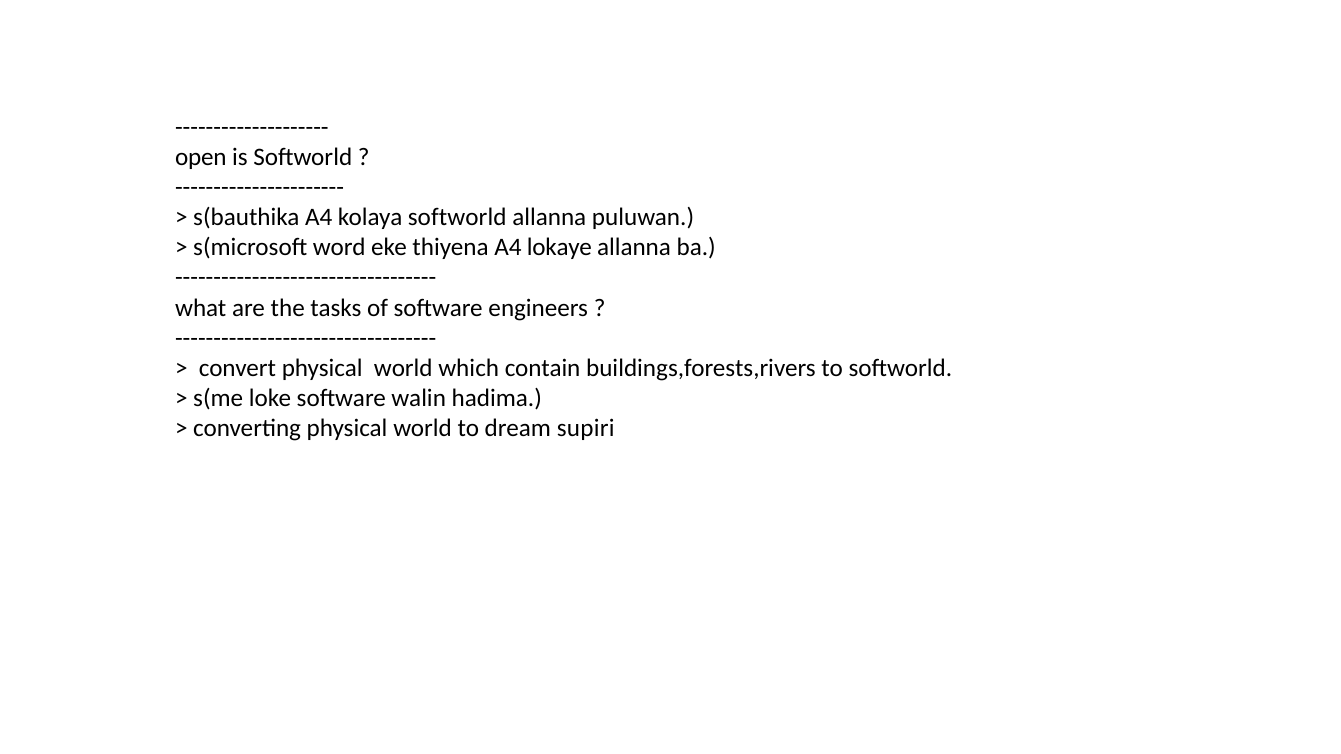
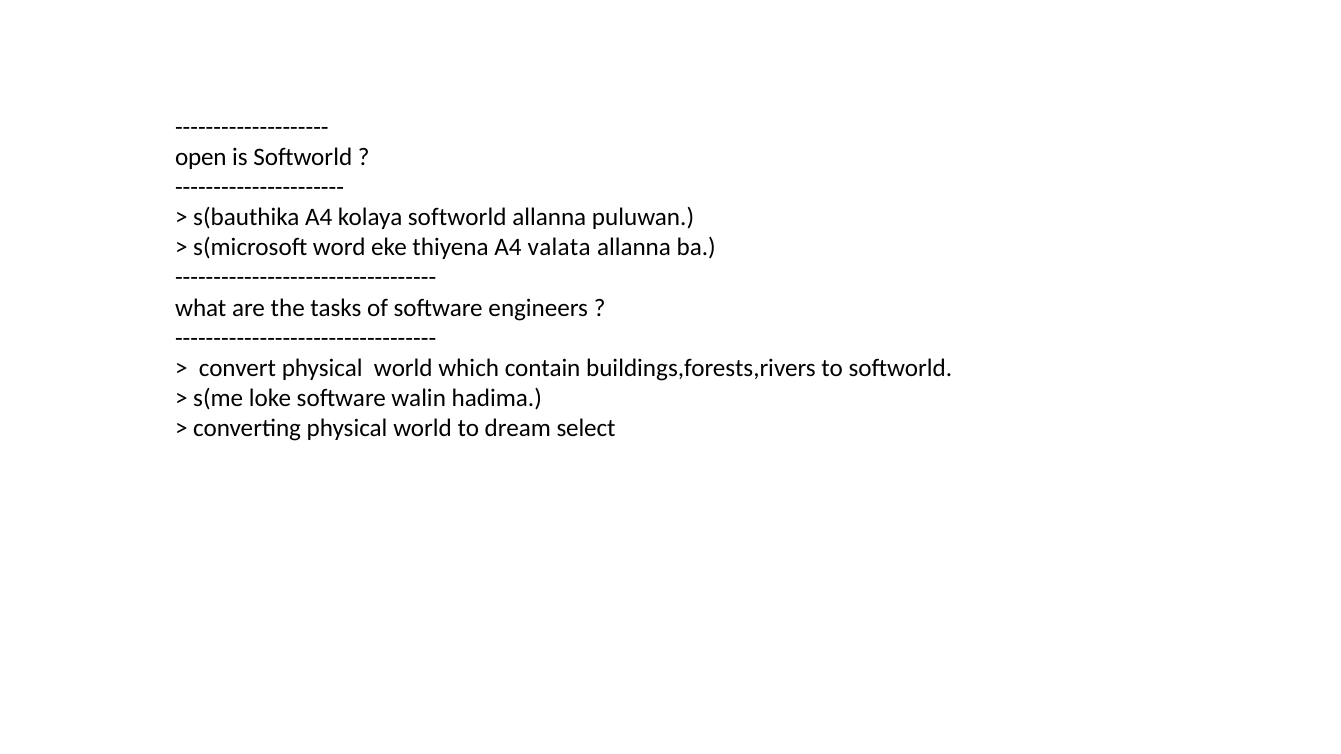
lokaye: lokaye -> valata
supiri: supiri -> select
